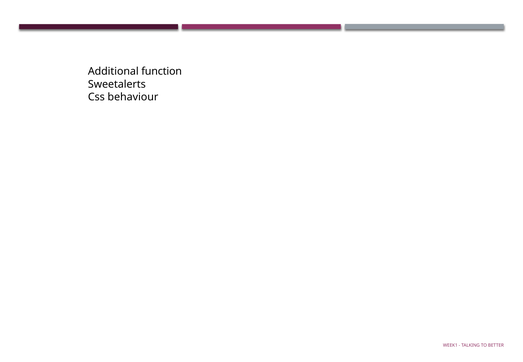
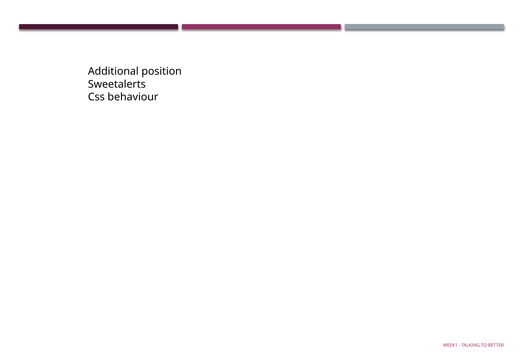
function: function -> position
